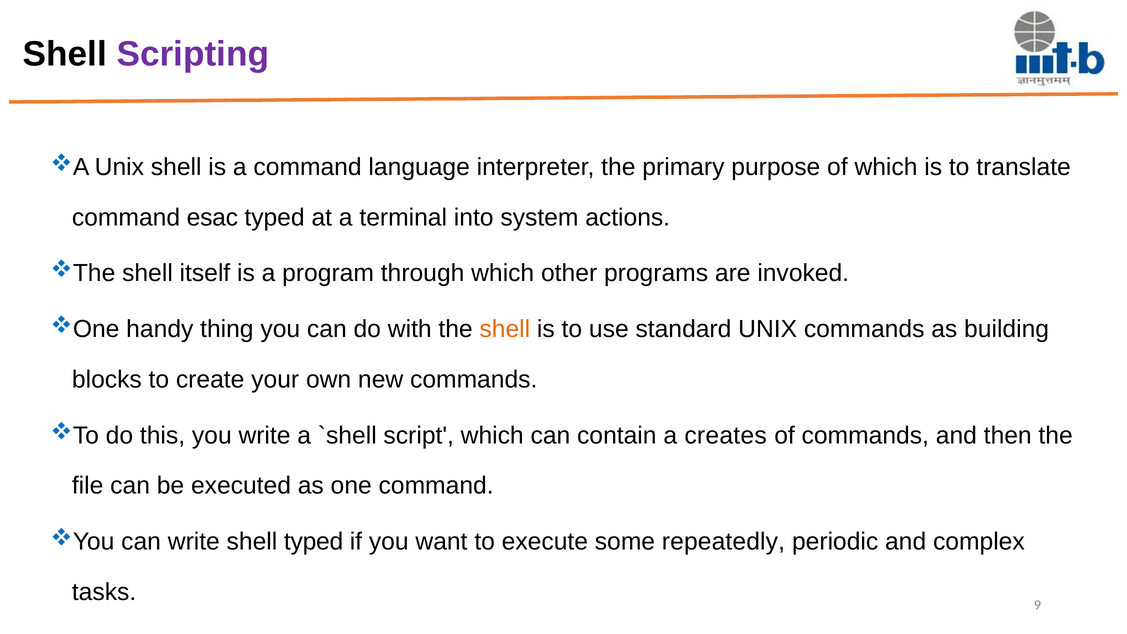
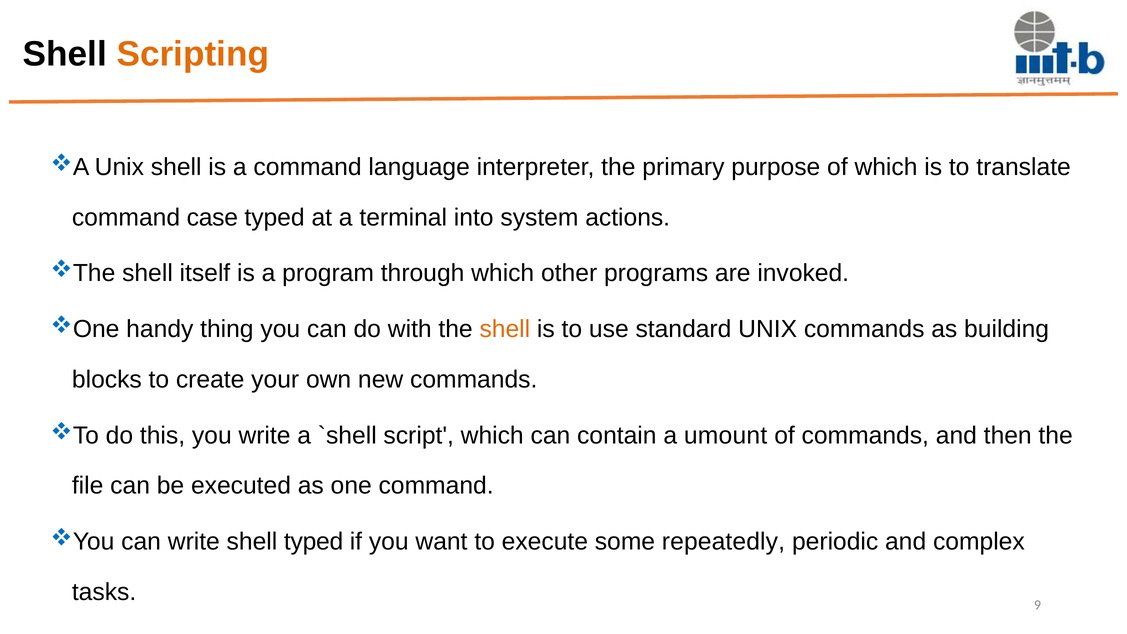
Scripting colour: purple -> orange
esac: esac -> case
creates: creates -> umount
